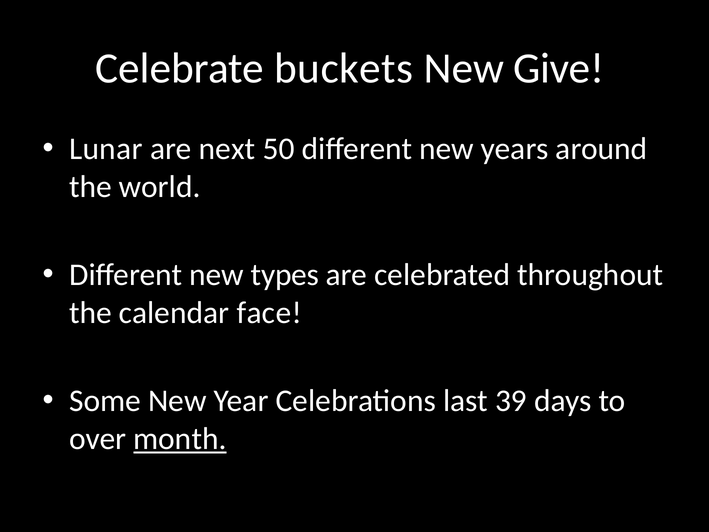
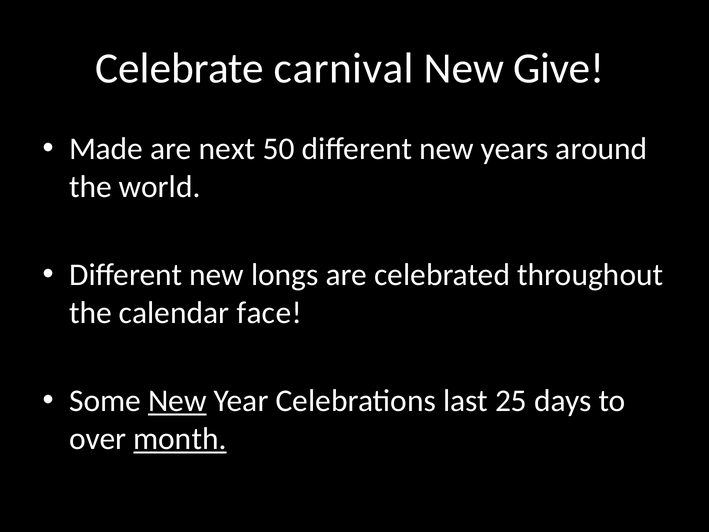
buckets: buckets -> carnival
Lunar: Lunar -> Made
types: types -> longs
New at (177, 401) underline: none -> present
39: 39 -> 25
